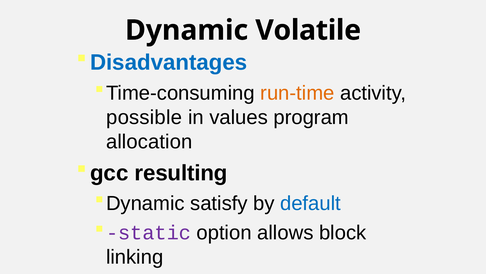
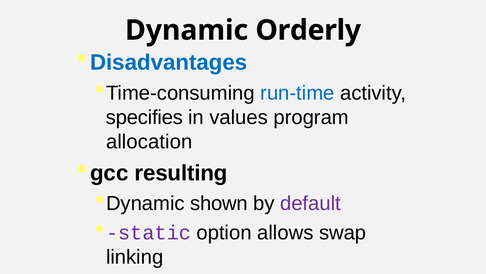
Volatile: Volatile -> Orderly
run-time colour: orange -> blue
possible: possible -> specifies
satisfy: satisfy -> shown
default colour: blue -> purple
block: block -> swap
